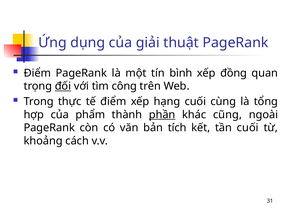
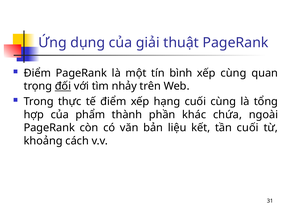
xếp đồng: đồng -> cùng
công: công -> nhảy
phần underline: present -> none
cũng: cũng -> chứa
tích: tích -> liệu
